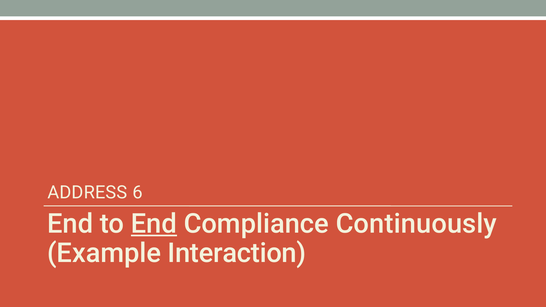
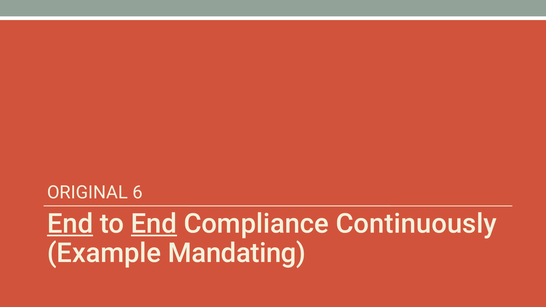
ADDRESS: ADDRESS -> ORIGINAL
End at (70, 224) underline: none -> present
Interaction: Interaction -> Mandating
